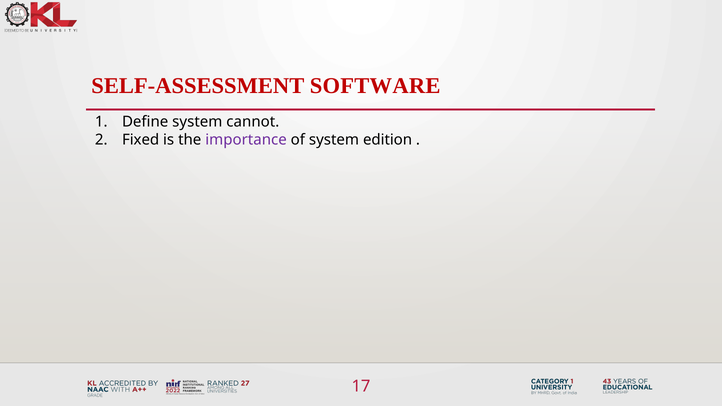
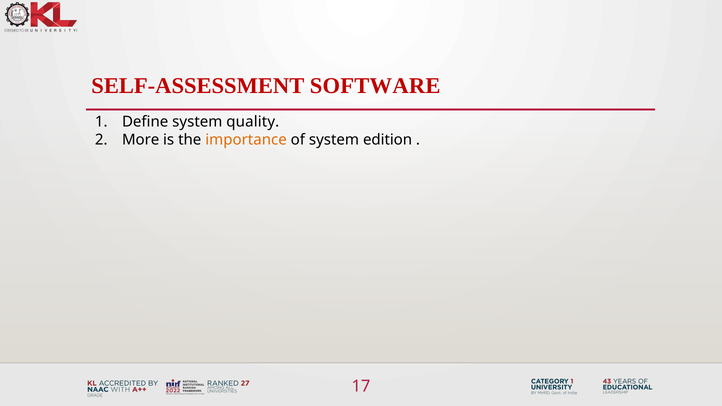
cannot: cannot -> quality
Fixed: Fixed -> More
importance colour: purple -> orange
